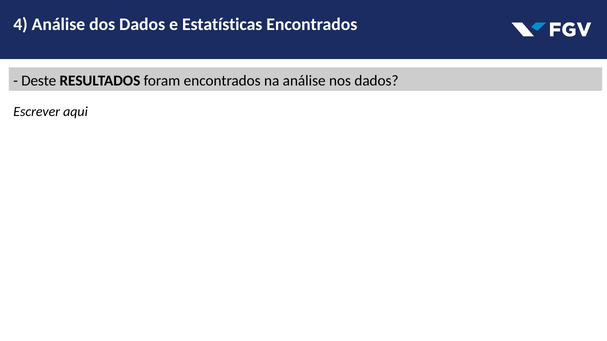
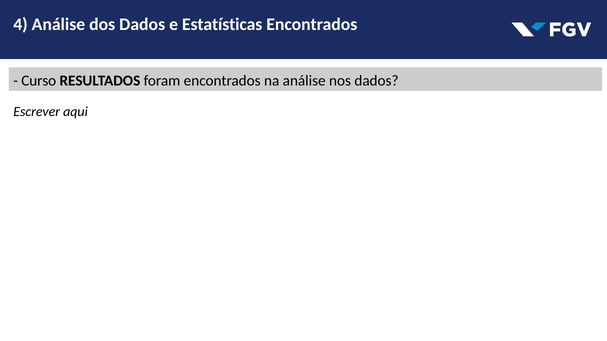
Deste: Deste -> Curso
